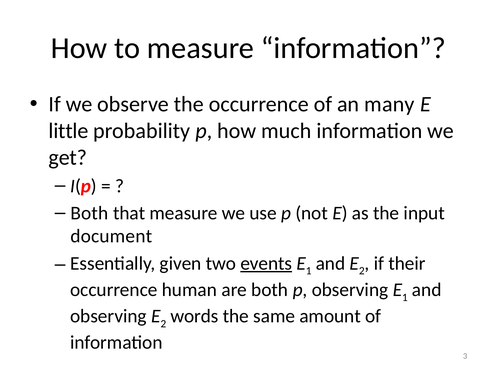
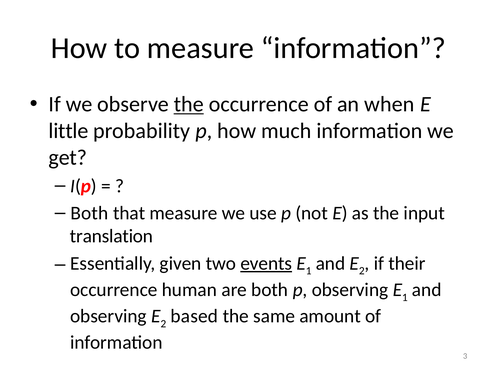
the at (189, 104) underline: none -> present
many: many -> when
document: document -> translation
words: words -> based
